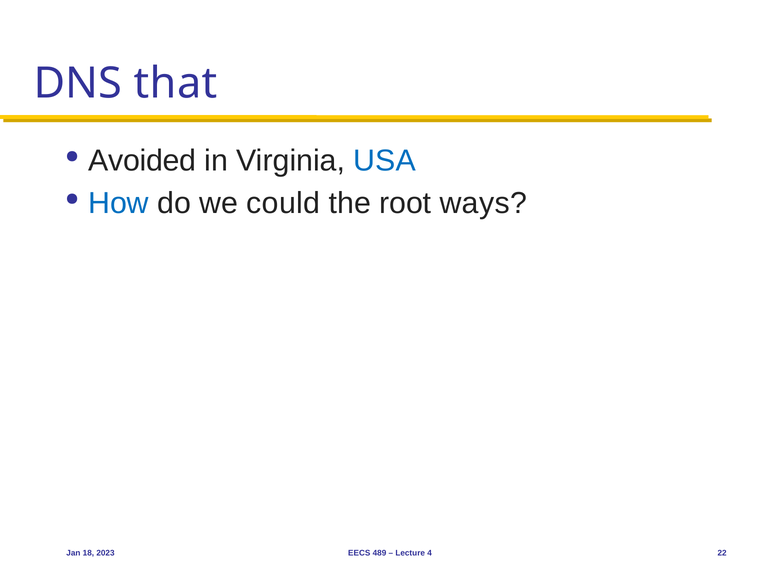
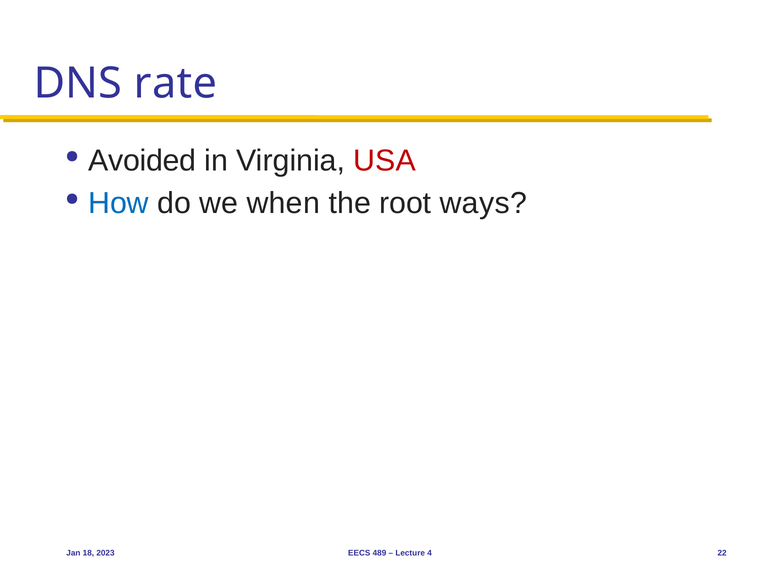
that: that -> rate
USA colour: blue -> red
could: could -> when
